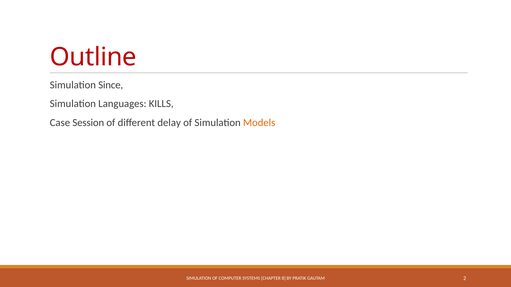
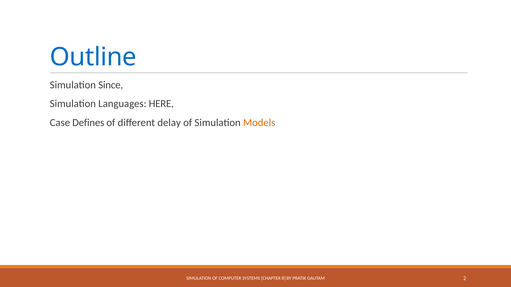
Outline colour: red -> blue
KILLS: KILLS -> HERE
Session: Session -> Defines
